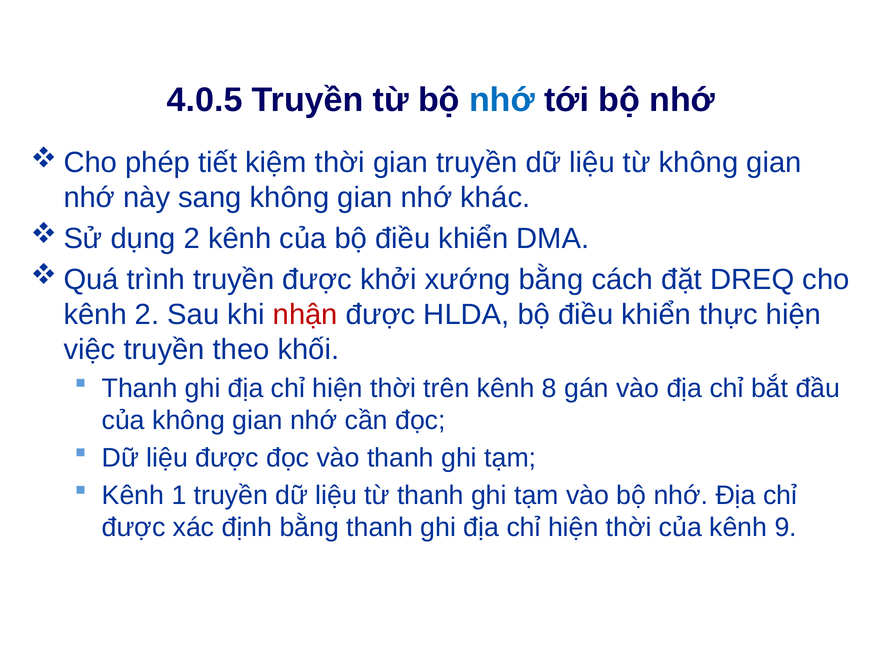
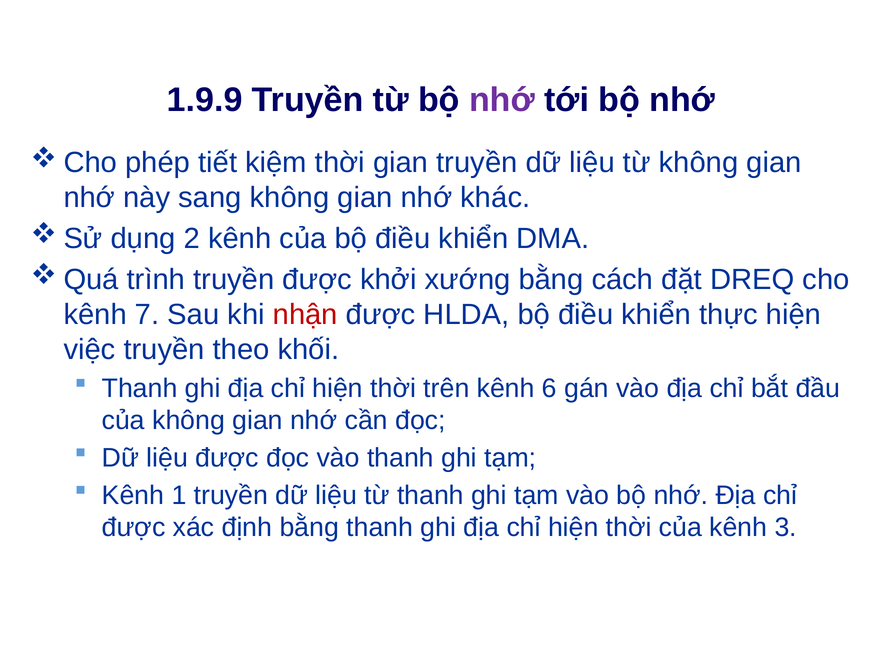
4.0.5: 4.0.5 -> 1.9.9
nhớ at (502, 100) colour: blue -> purple
kênh 2: 2 -> 7
8: 8 -> 6
9: 9 -> 3
